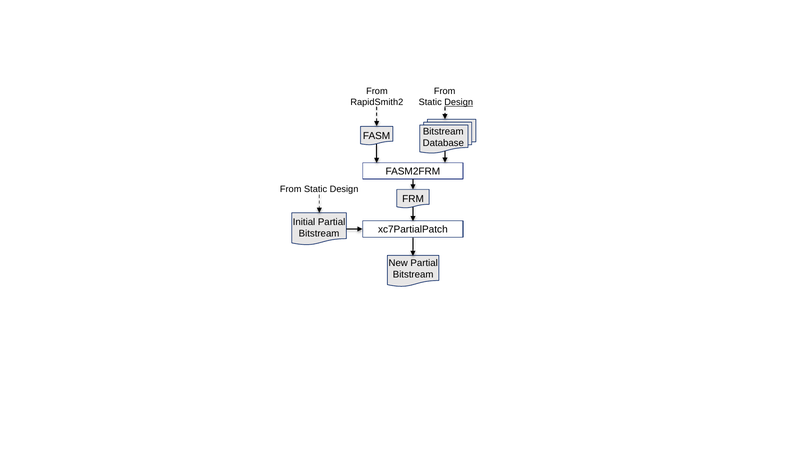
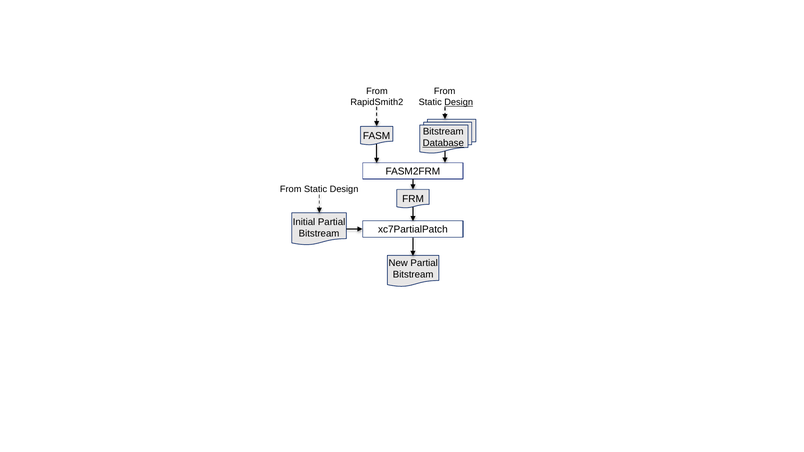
Database underline: none -> present
